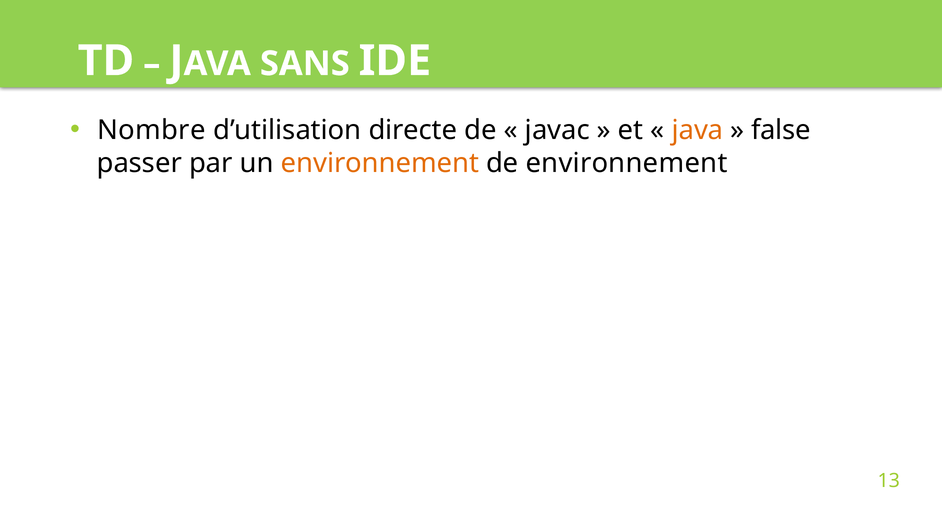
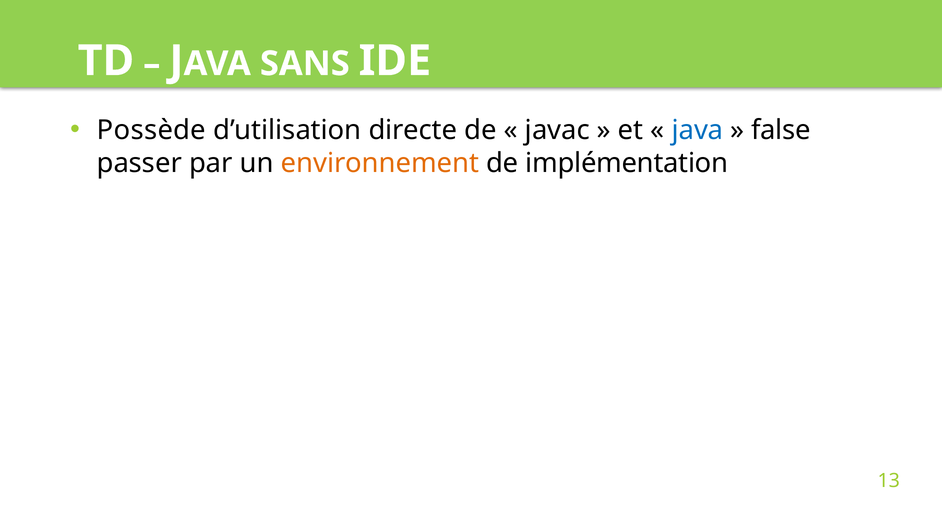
Nombre: Nombre -> Possède
java colour: orange -> blue
de environnement: environnement -> implémentation
